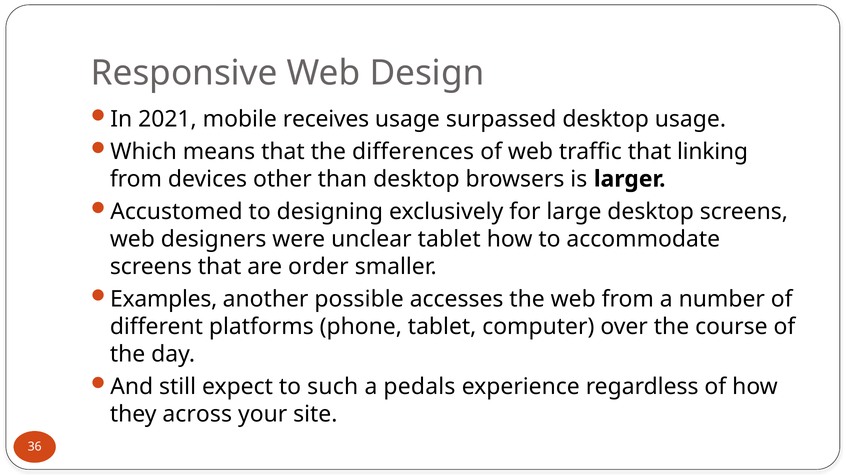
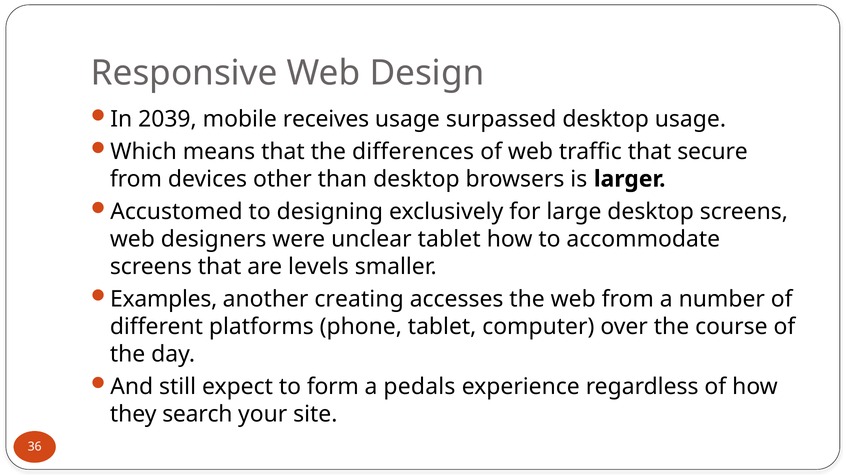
2021: 2021 -> 2039
linking: linking -> secure
order: order -> levels
possible: possible -> creating
such: such -> form
across: across -> search
